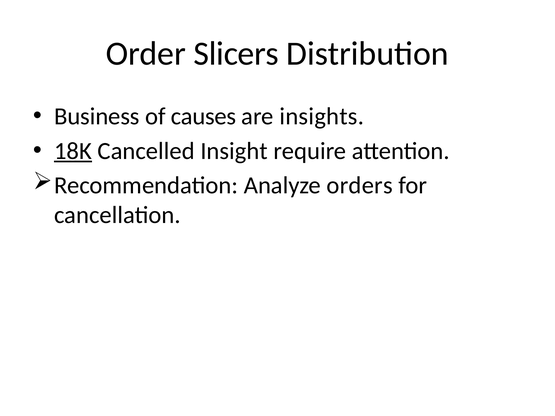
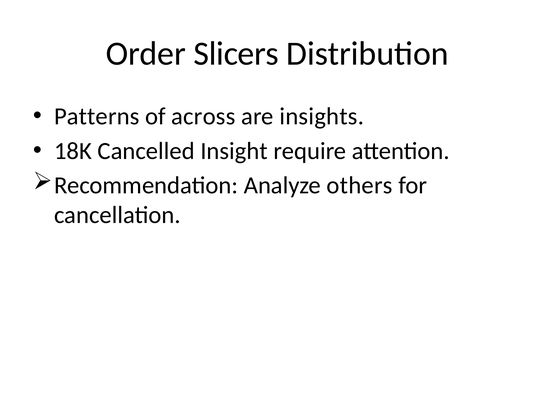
Business: Business -> Patterns
causes: causes -> across
18K underline: present -> none
orders: orders -> others
